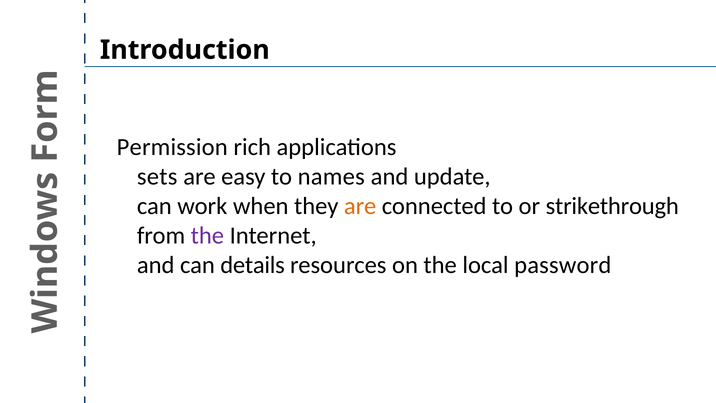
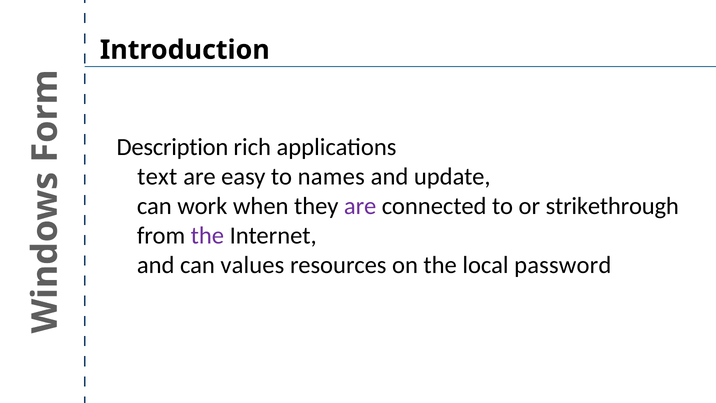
Permission: Permission -> Description
sets: sets -> text
are at (360, 206) colour: orange -> purple
details: details -> values
